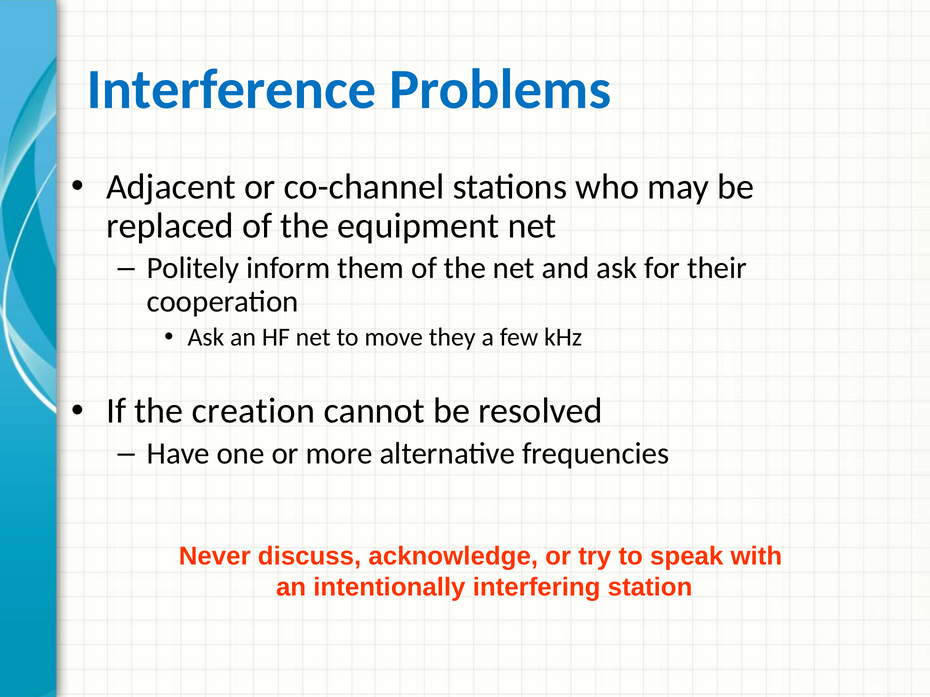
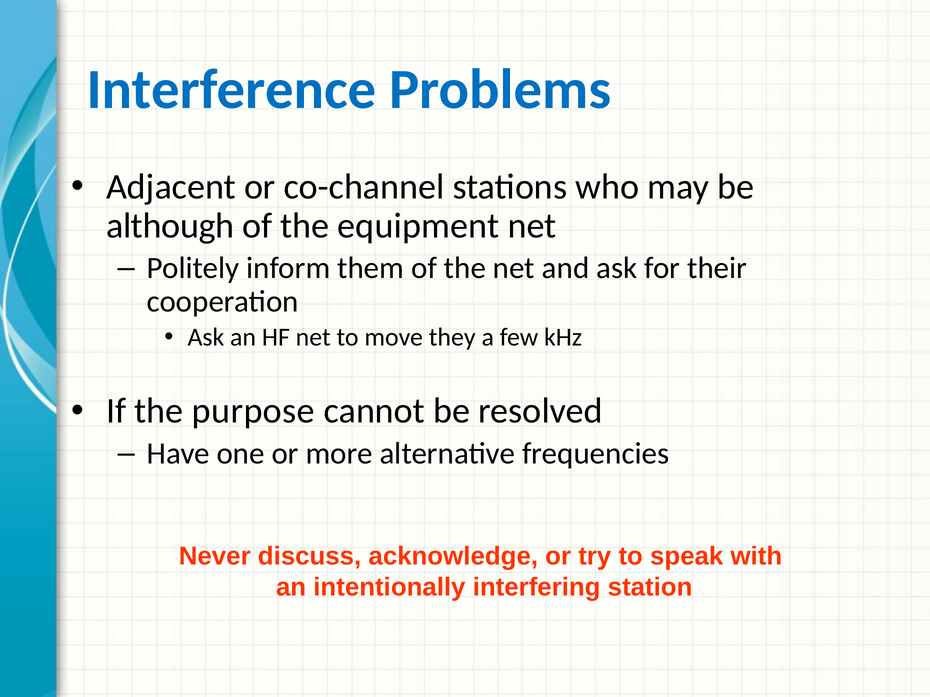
replaced: replaced -> although
creation: creation -> purpose
